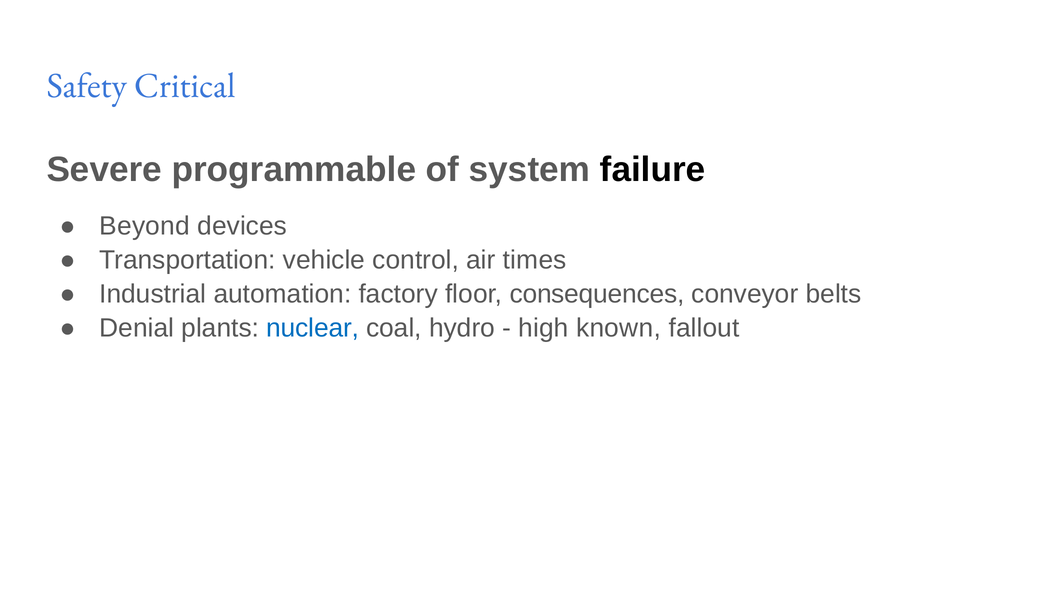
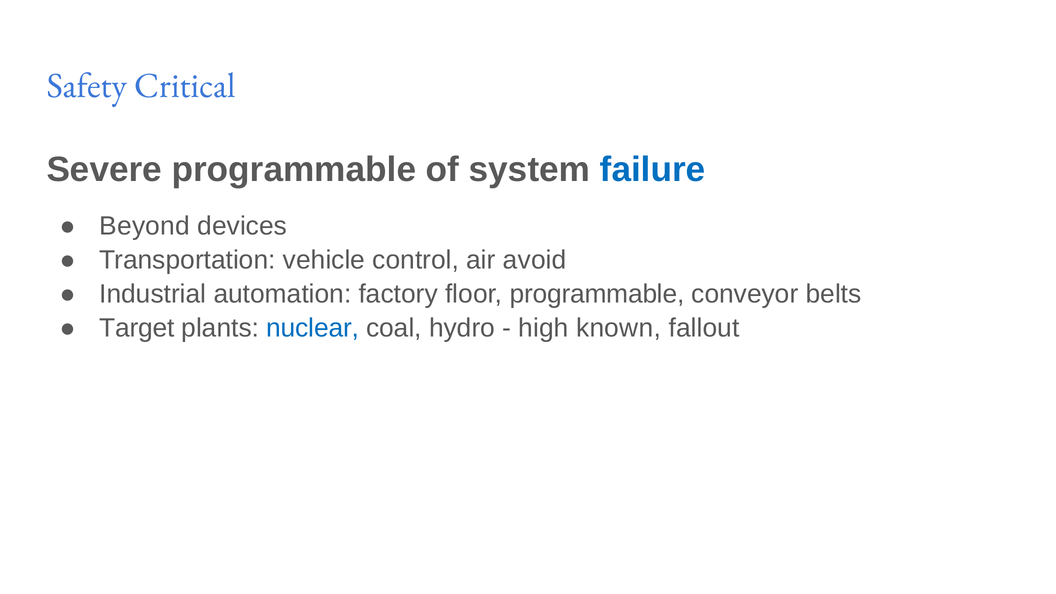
failure colour: black -> blue
times: times -> avoid
floor consequences: consequences -> programmable
Denial: Denial -> Target
